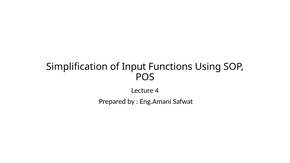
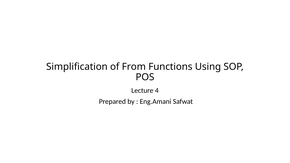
Input: Input -> From
